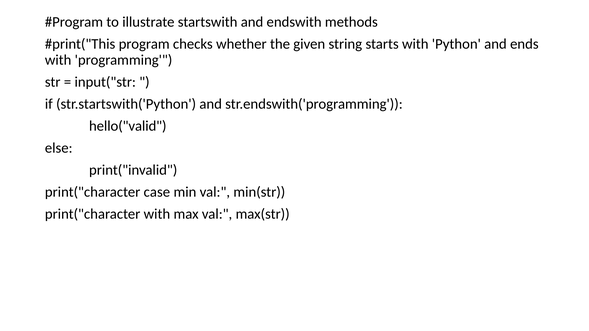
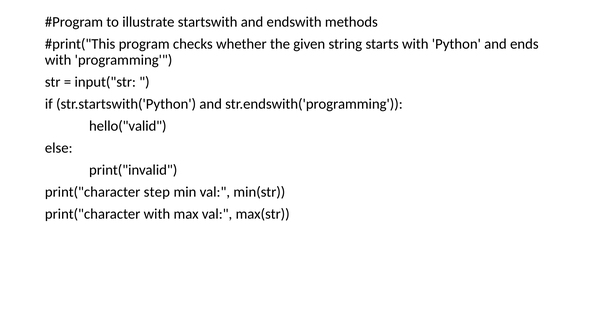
case: case -> step
